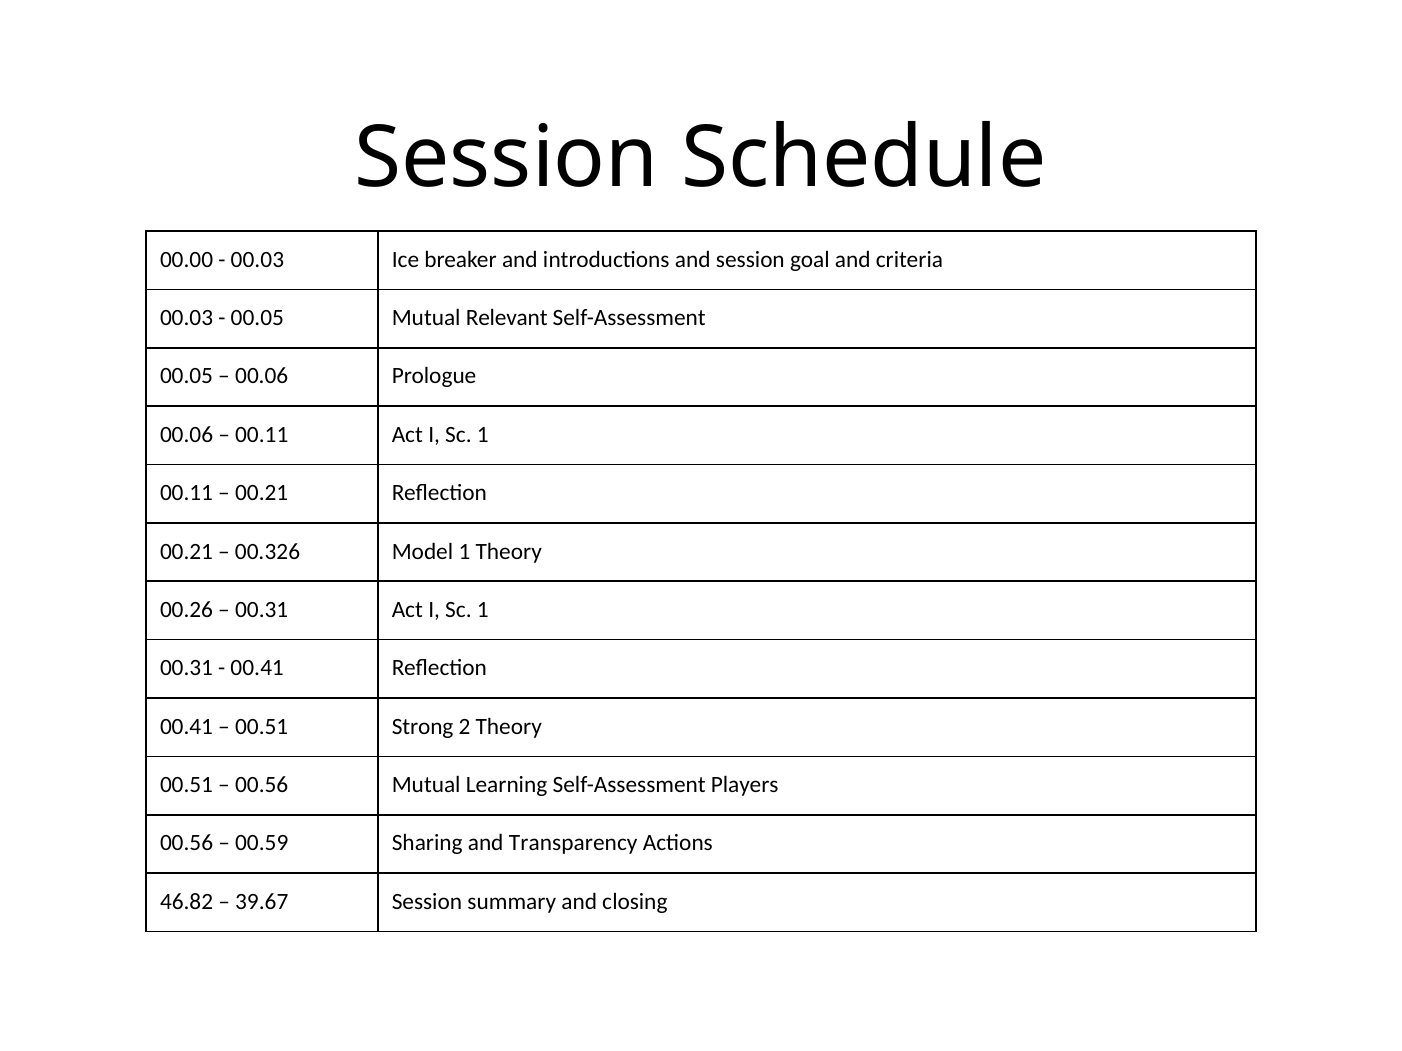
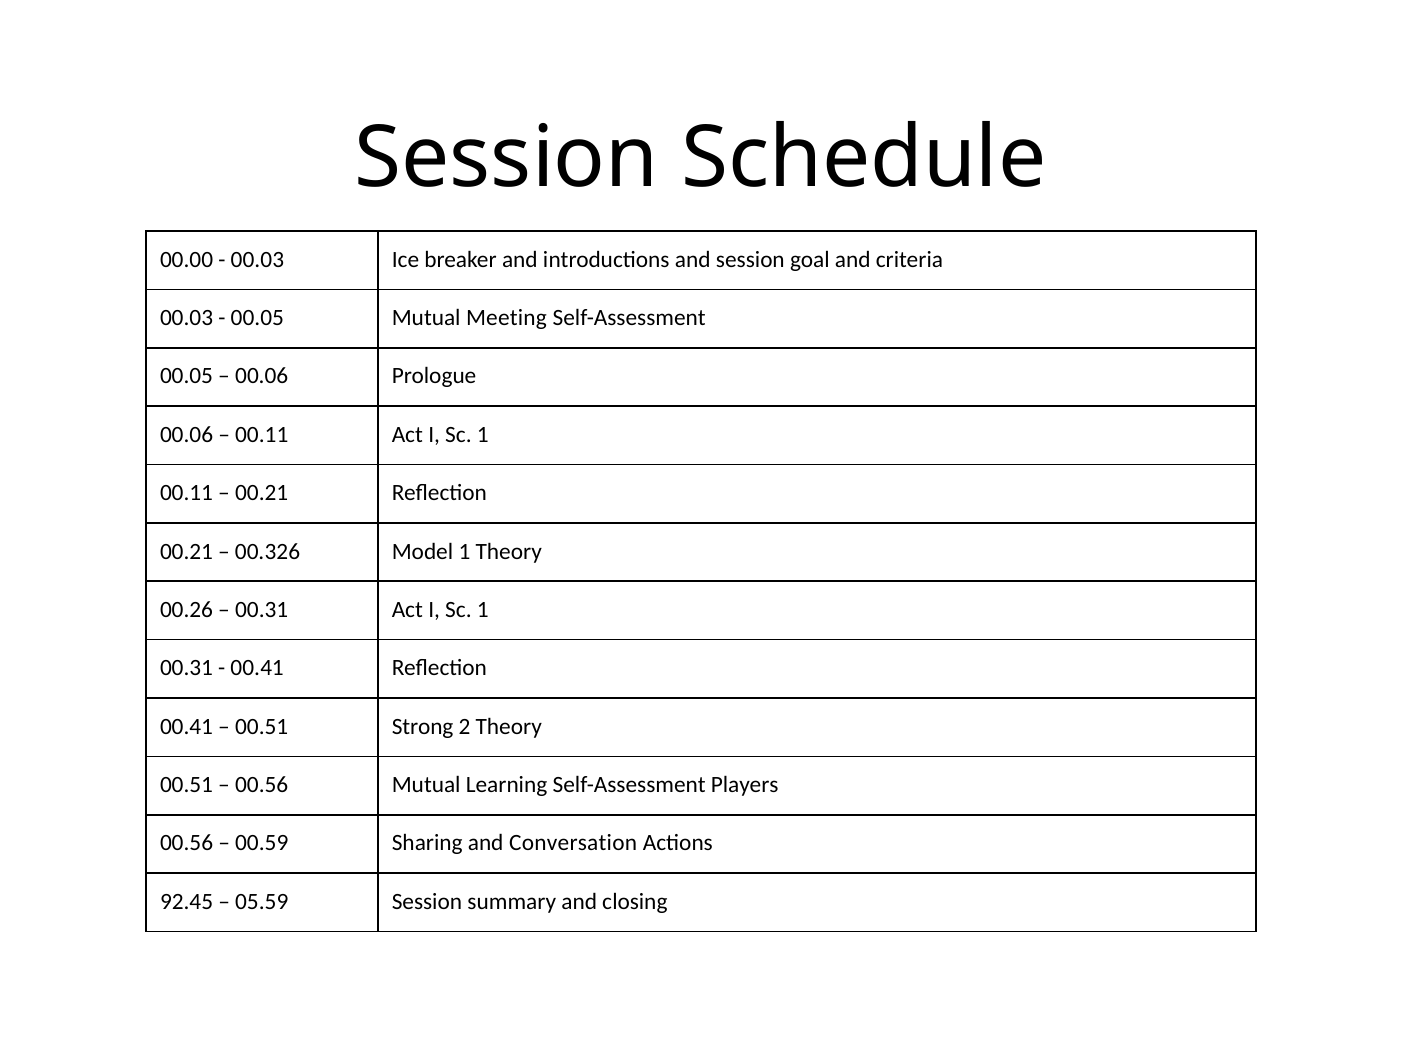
Relevant: Relevant -> Meeting
Transparency: Transparency -> Conversation
46.82: 46.82 -> 92.45
39.67: 39.67 -> 05.59
